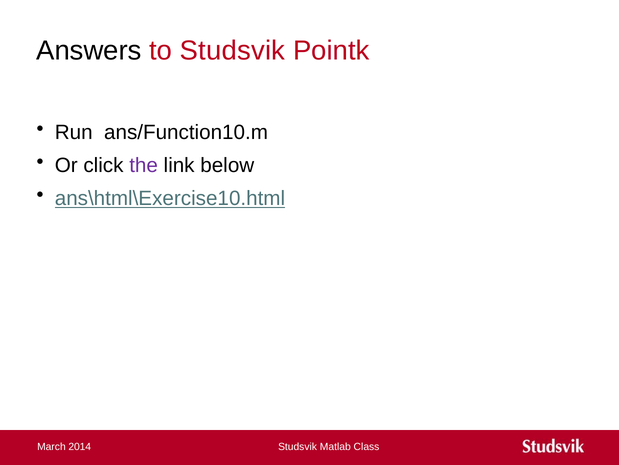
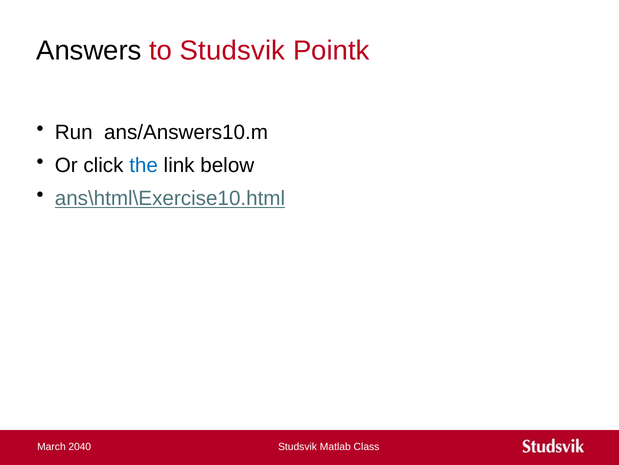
ans/Function10.m: ans/Function10.m -> ans/Answers10.m
the colour: purple -> blue
2014: 2014 -> 2040
